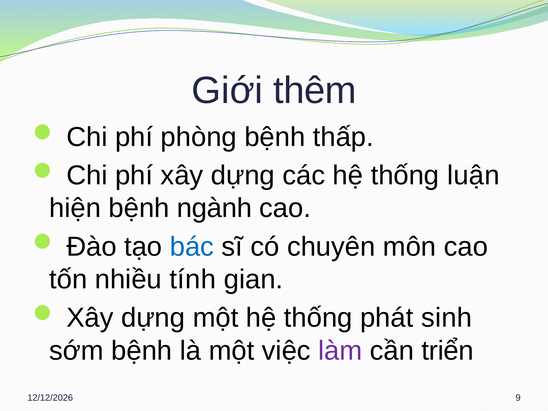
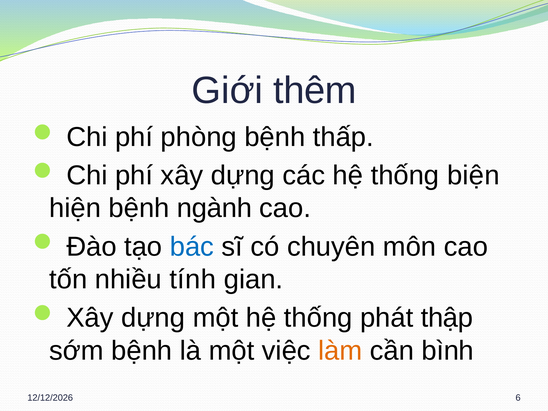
luận: luận -> biện
sinh: sinh -> thập
làm colour: purple -> orange
triển: triển -> bình
9: 9 -> 6
